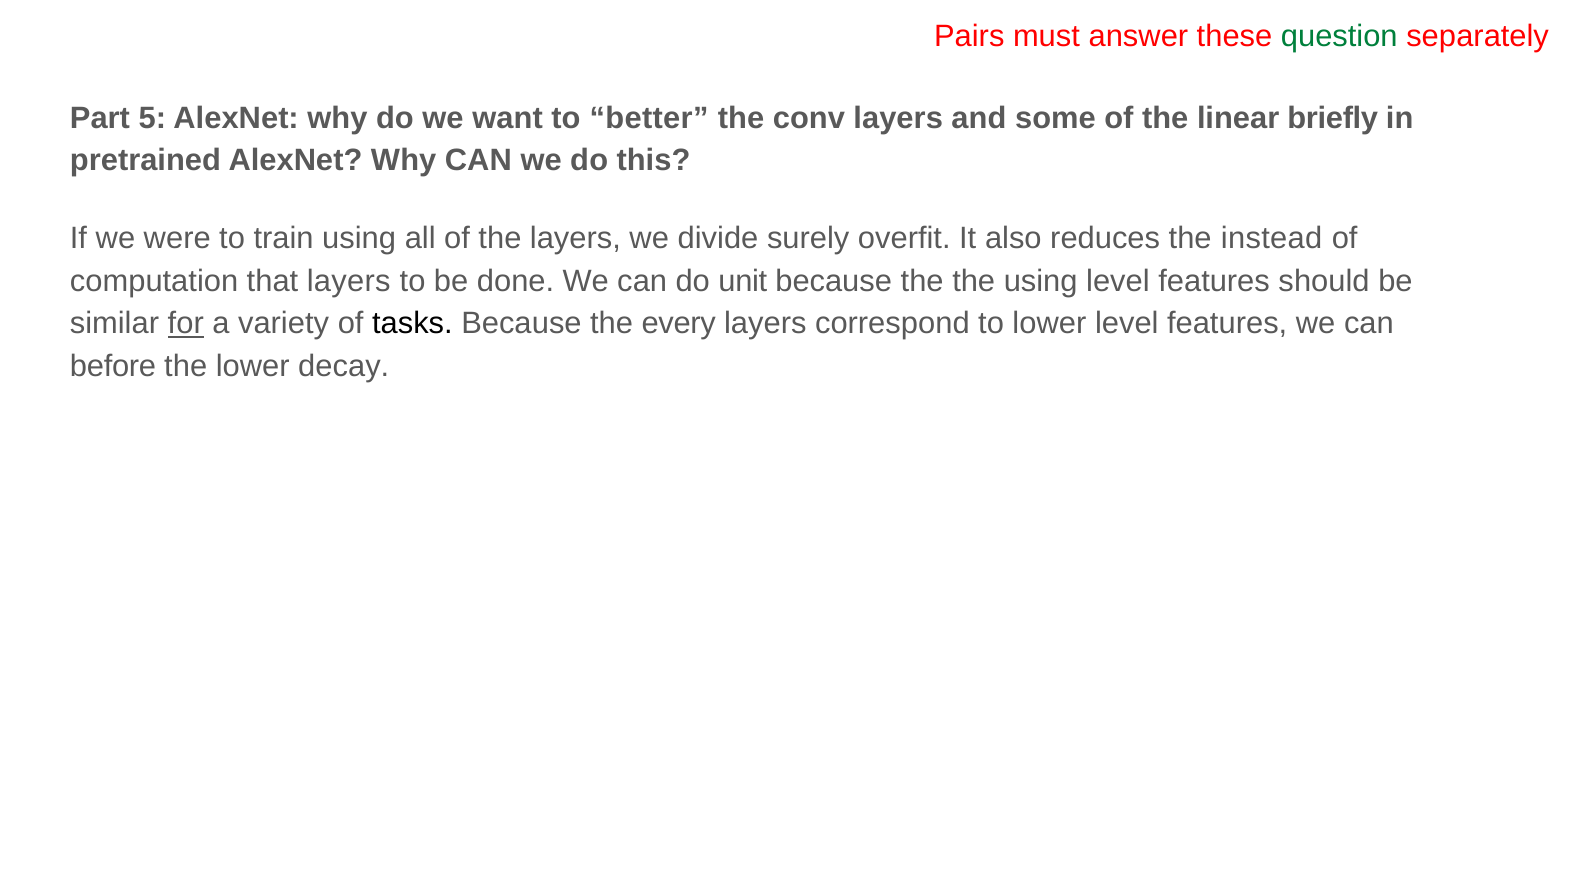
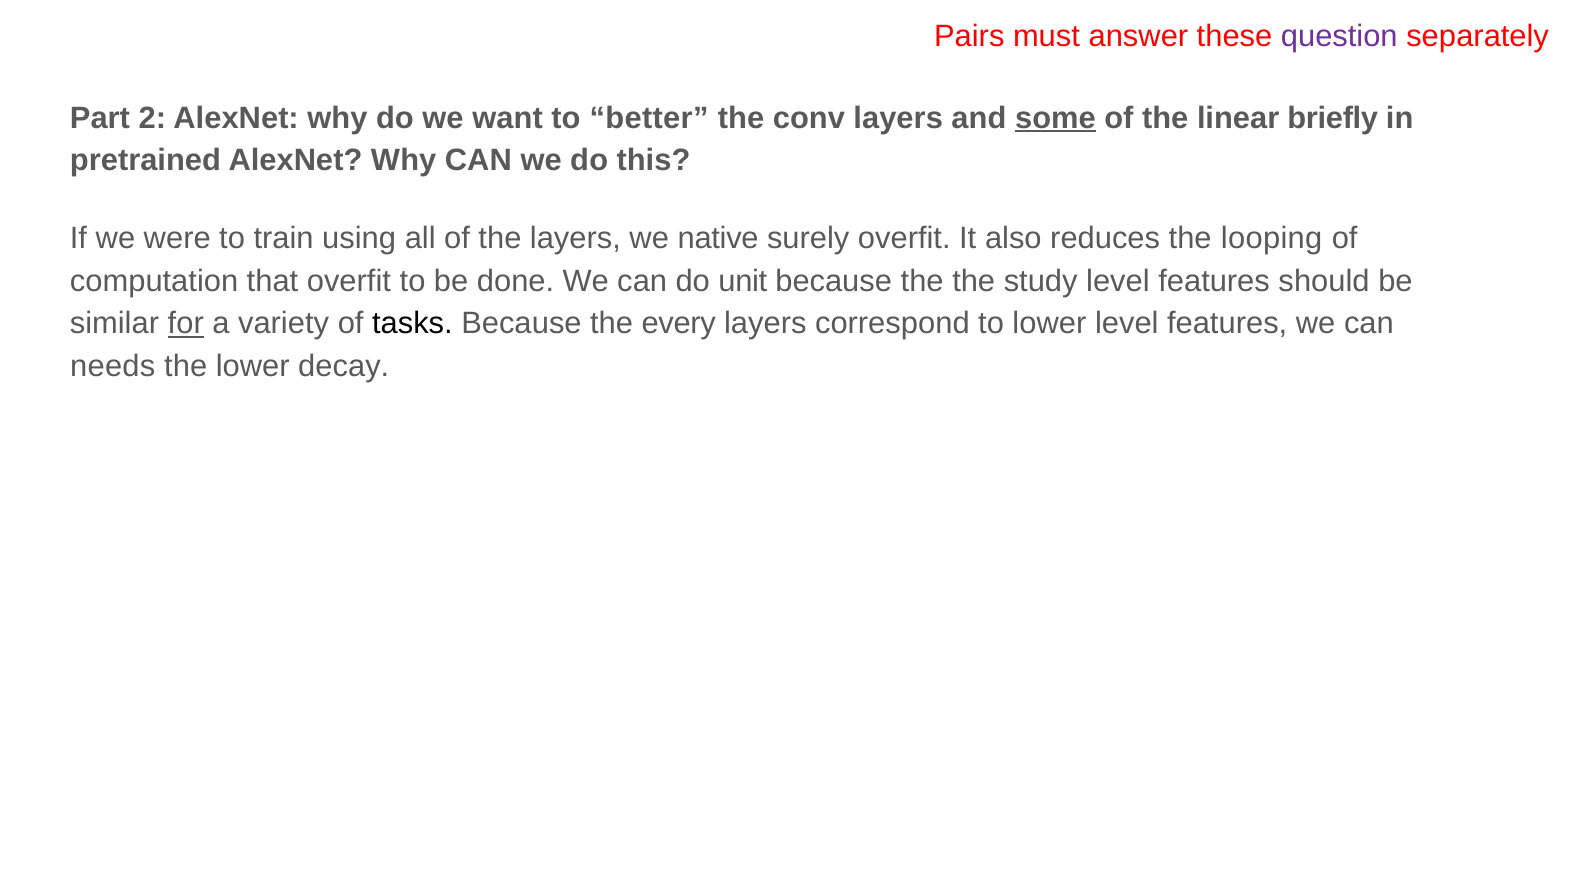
question colour: green -> purple
5: 5 -> 2
some underline: none -> present
divide: divide -> native
instead: instead -> looping
that layers: layers -> overfit
the using: using -> study
before: before -> needs
